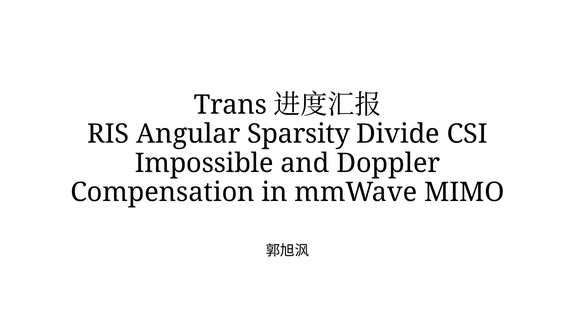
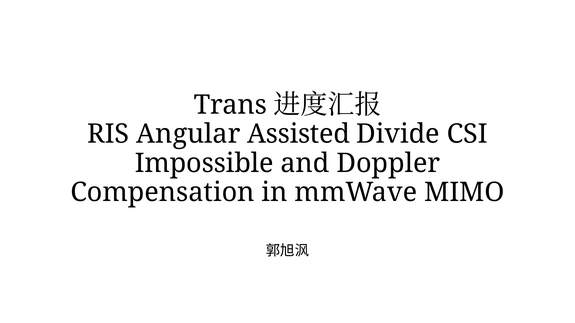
Sparsity: Sparsity -> Assisted
